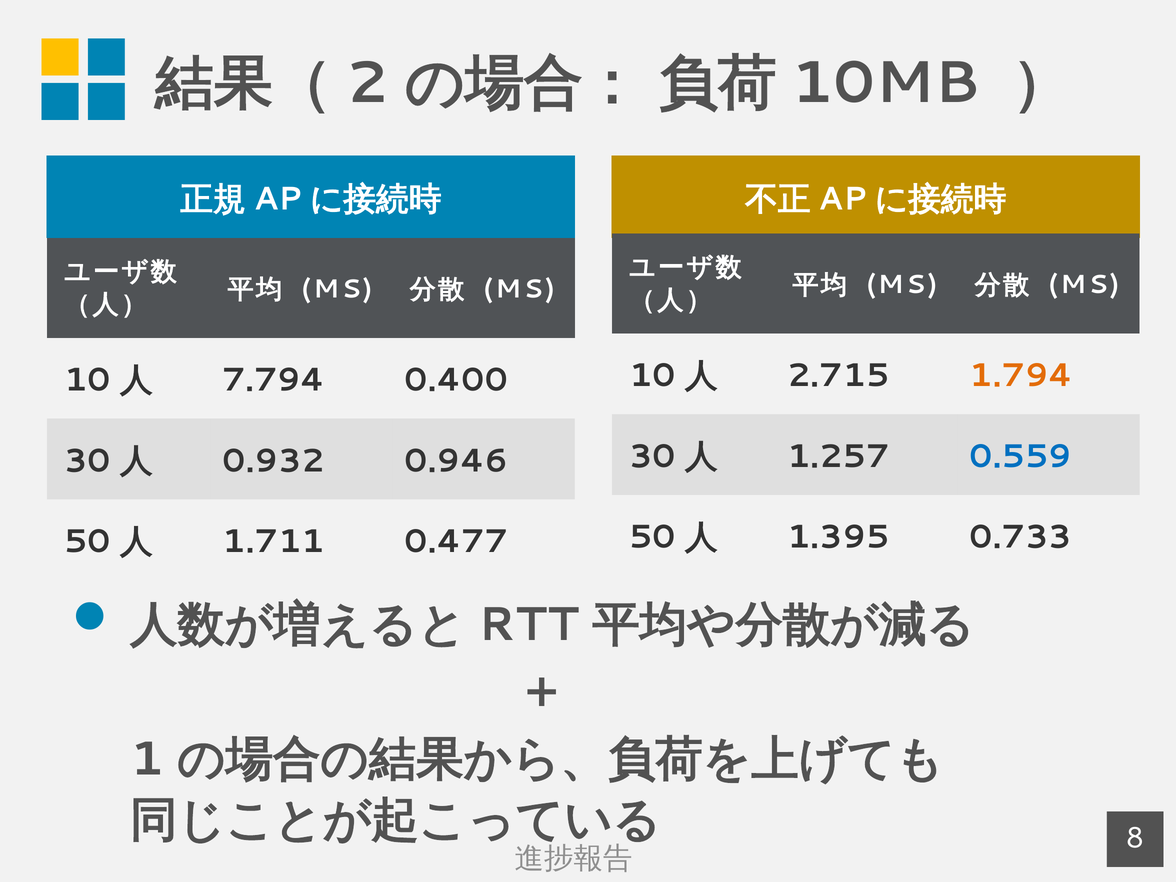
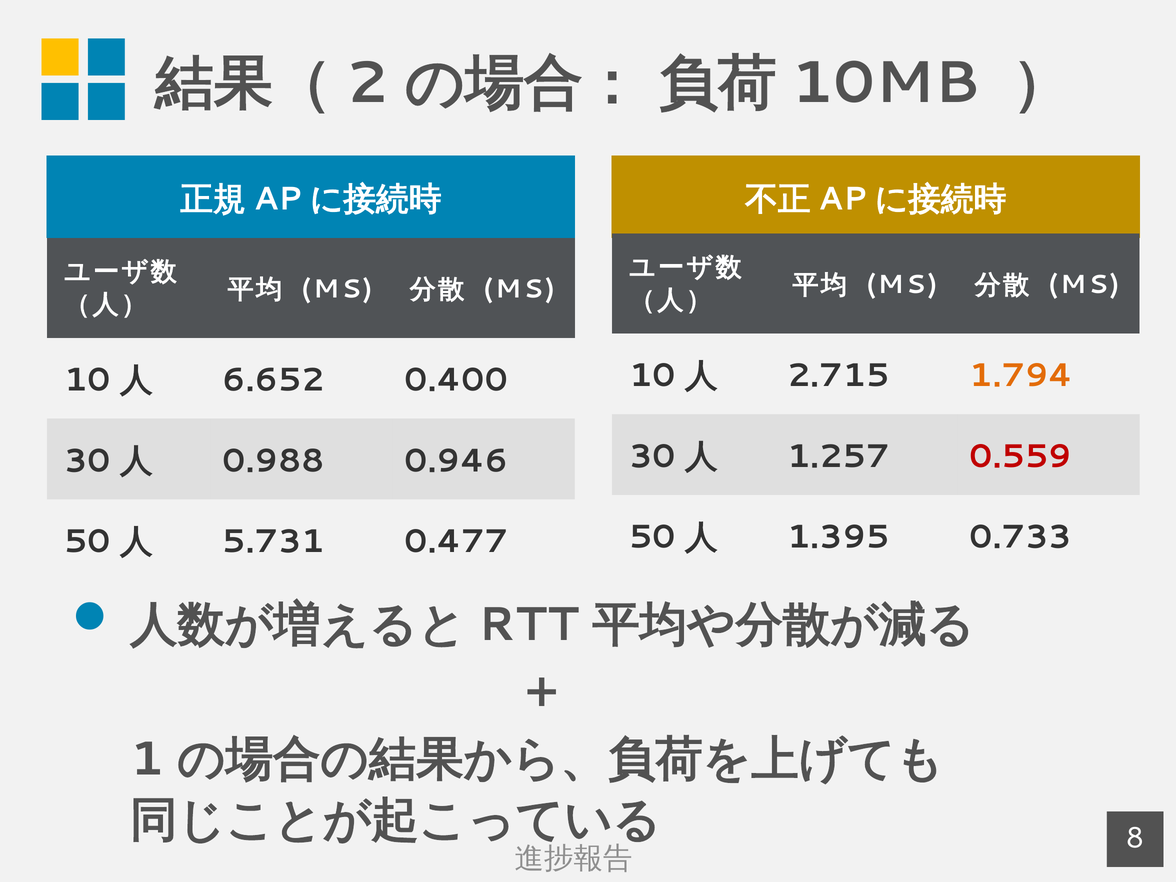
7.794: 7.794 -> 6.652
0.559 colour: blue -> red
0.932: 0.932 -> 0.988
1.711: 1.711 -> 5.731
